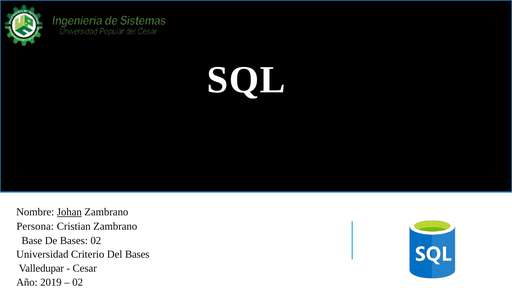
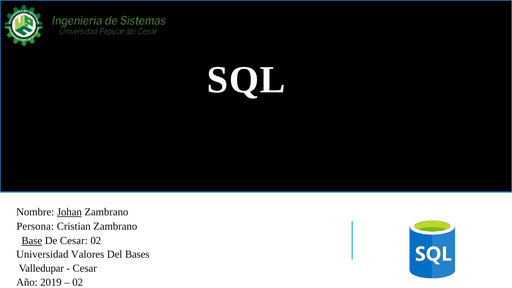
Base underline: none -> present
De Bases: Bases -> Cesar
Criterio: Criterio -> Valores
